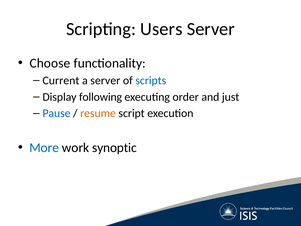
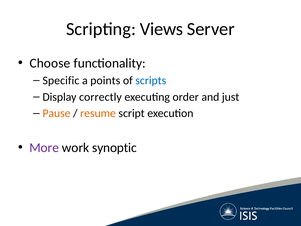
Users: Users -> Views
Current: Current -> Specific
a server: server -> points
following: following -> correctly
Pause colour: blue -> orange
More colour: blue -> purple
